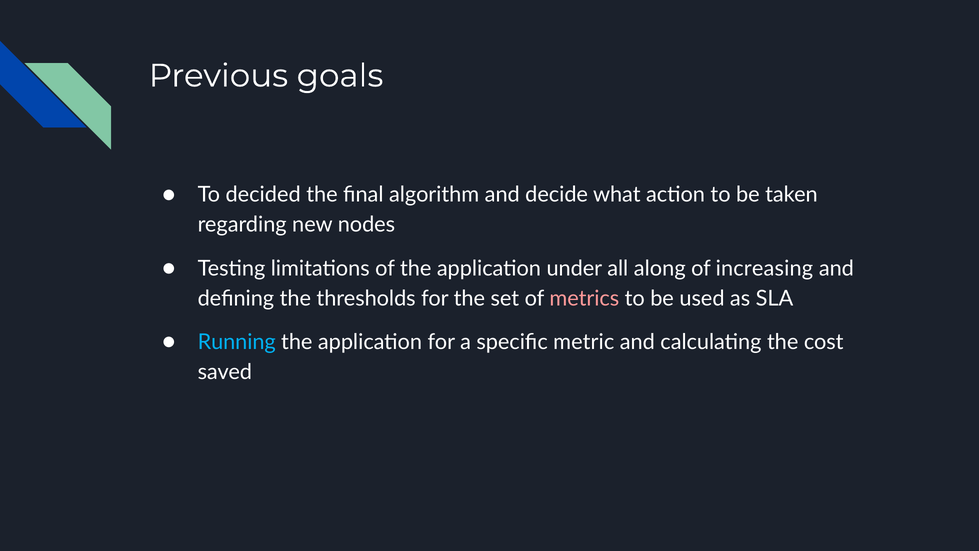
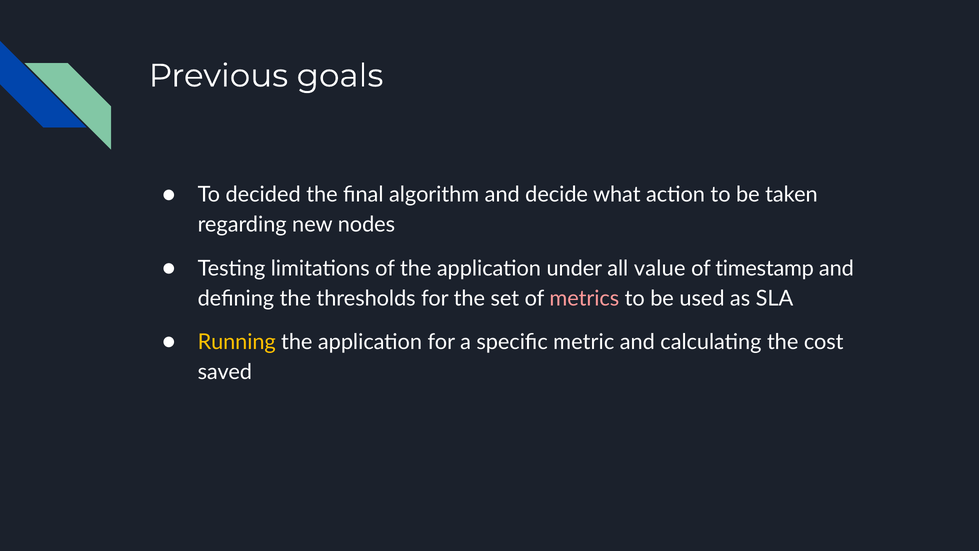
along: along -> value
increasing: increasing -> timestamp
Running colour: light blue -> yellow
